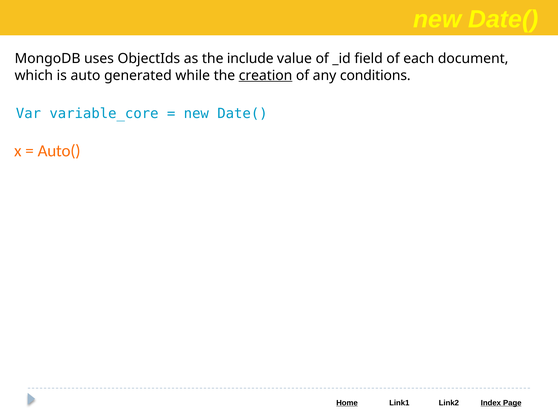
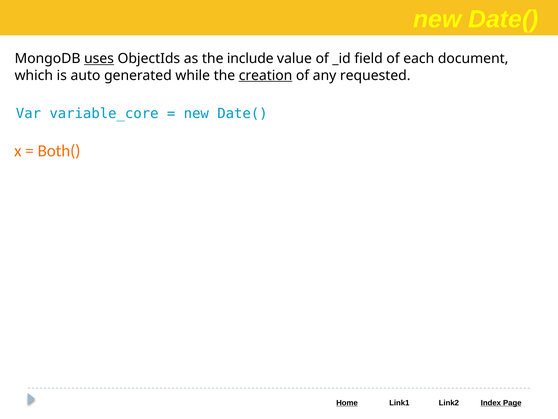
uses underline: none -> present
conditions: conditions -> requested
Auto(: Auto( -> Both(
